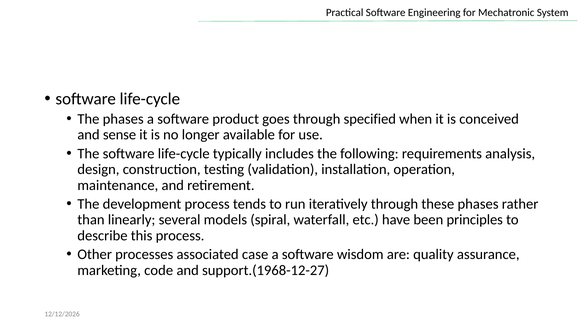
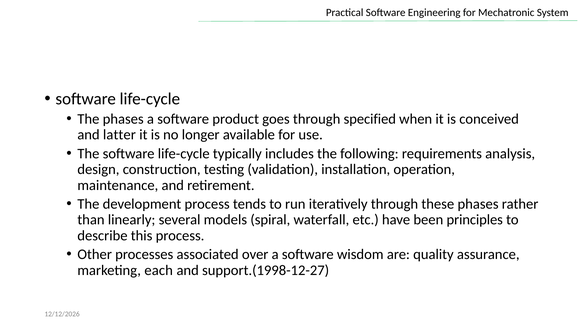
sense: sense -> latter
case: case -> over
code: code -> each
support.(1968-12-27: support.(1968-12-27 -> support.(1998-12-27
